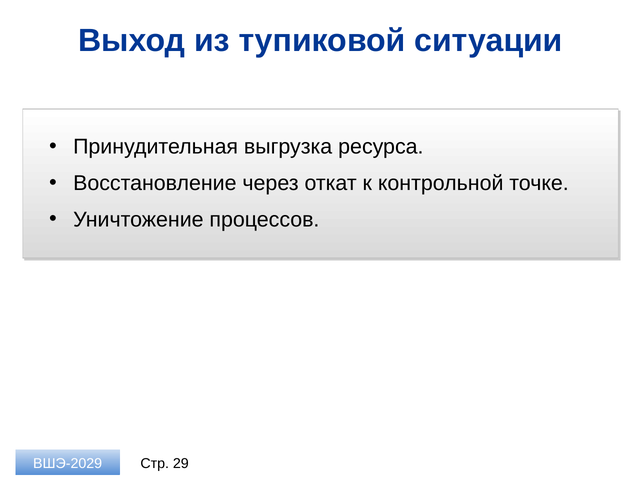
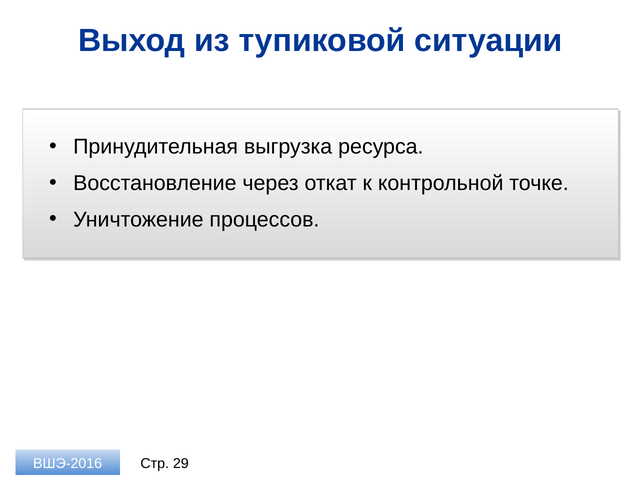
ВШЭ-2029: ВШЭ-2029 -> ВШЭ-2016
